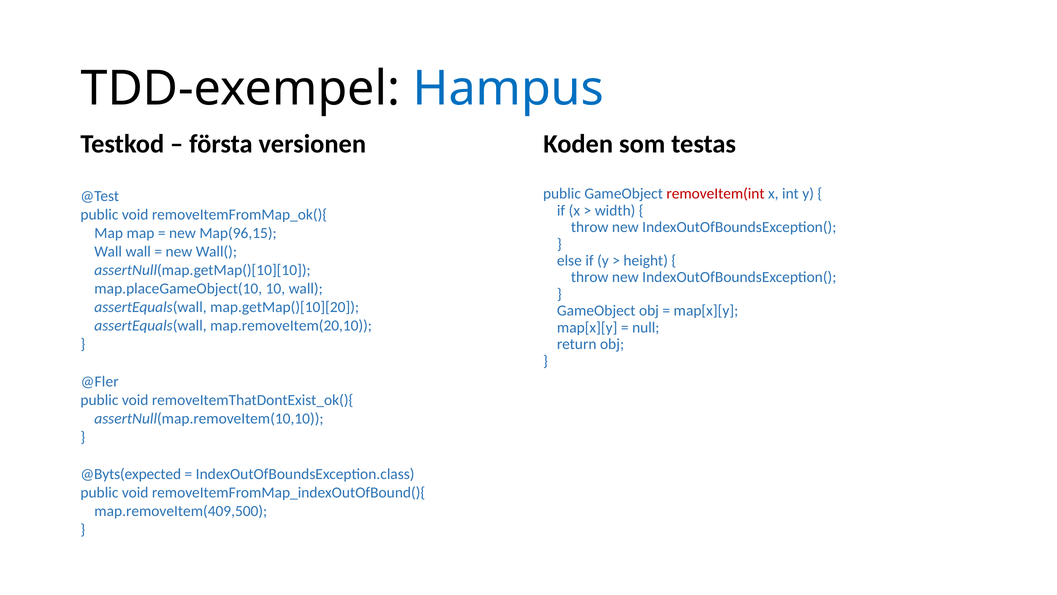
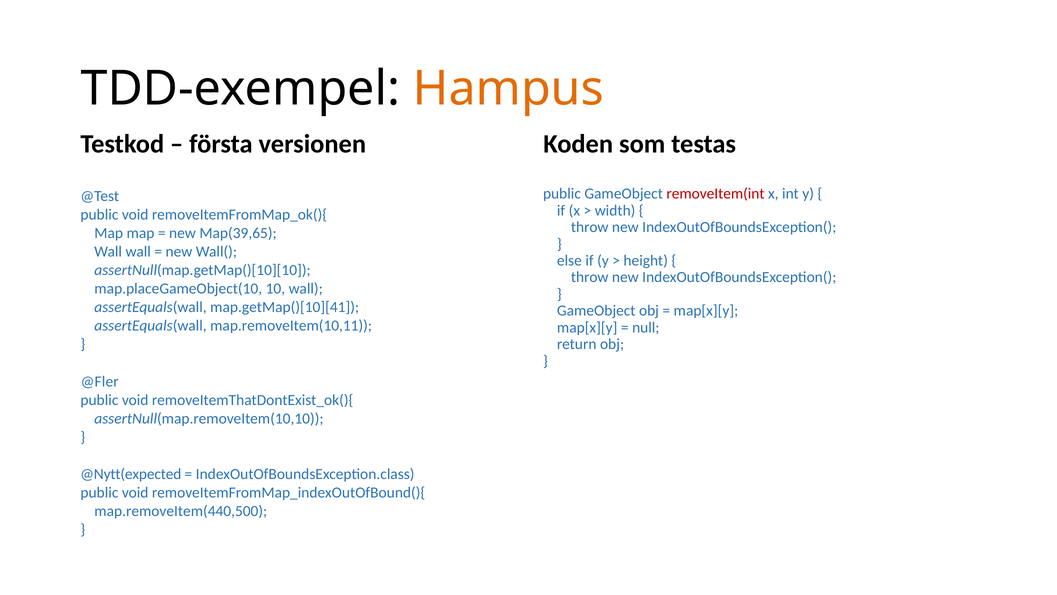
Hampus colour: blue -> orange
Map(96,15: Map(96,15 -> Map(39,65
map.getMap()[10][20: map.getMap()[10][20 -> map.getMap()[10][41
map.removeItem(20,10: map.removeItem(20,10 -> map.removeItem(10,11
@Byts(expected: @Byts(expected -> @Nytt(expected
map.removeItem(409,500: map.removeItem(409,500 -> map.removeItem(440,500
